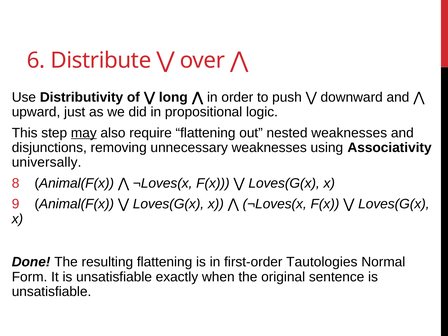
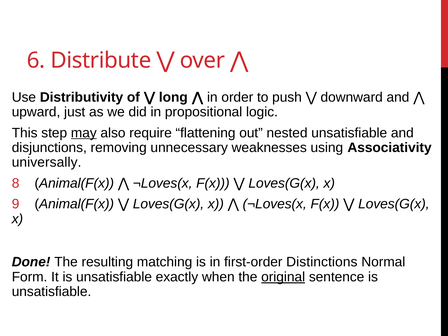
nested weaknesses: weaknesses -> unsatisfiable
resulting flattening: flattening -> matching
Tautologies: Tautologies -> Distinctions
original underline: none -> present
